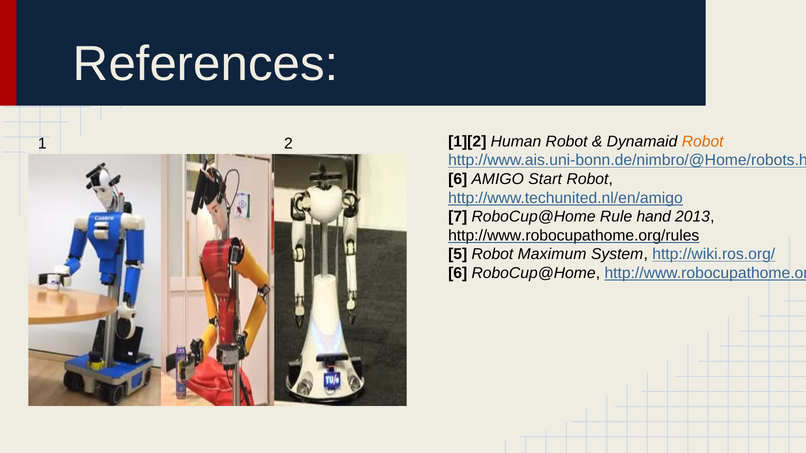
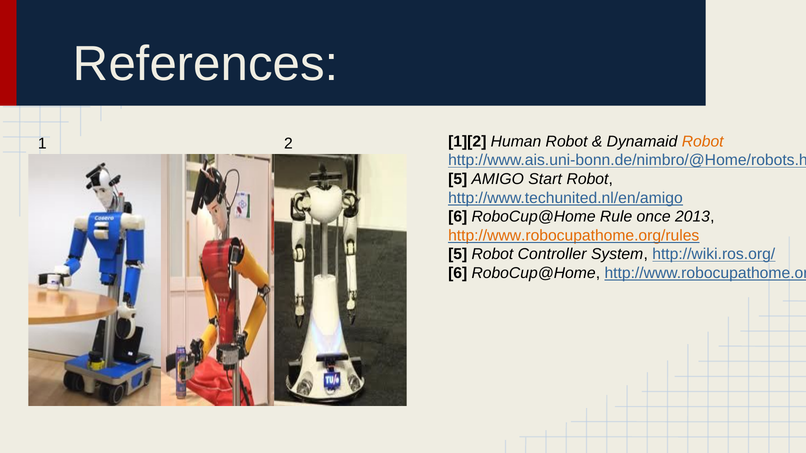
6 at (458, 179): 6 -> 5
7 at (458, 217): 7 -> 6
hand: hand -> once
http://www.robocupathome.org/rules colour: black -> orange
Maximum: Maximum -> Controller
